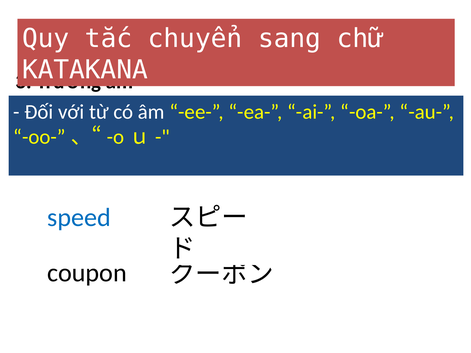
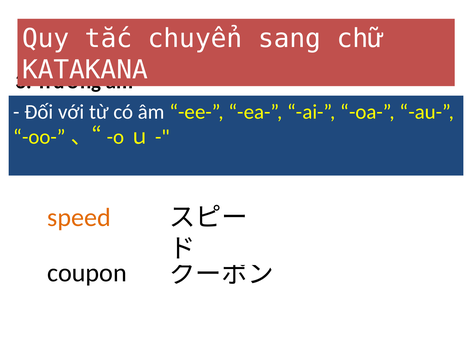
speed colour: blue -> orange
